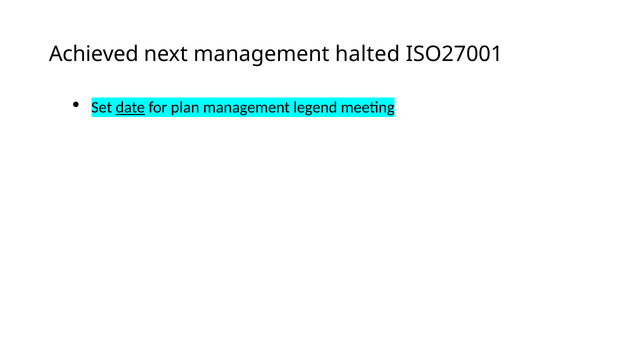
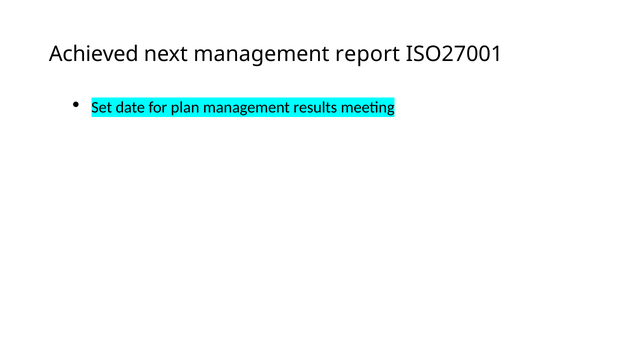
halted: halted -> report
date underline: present -> none
legend: legend -> results
